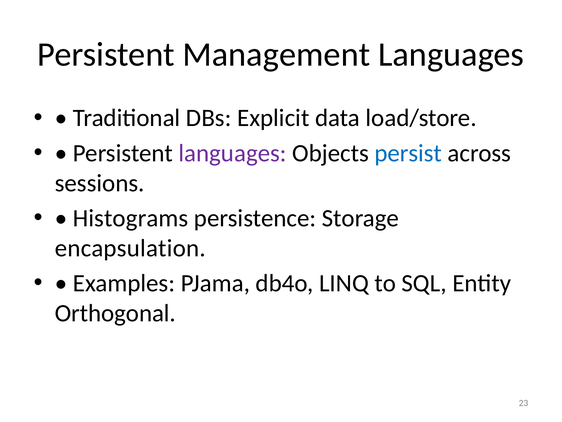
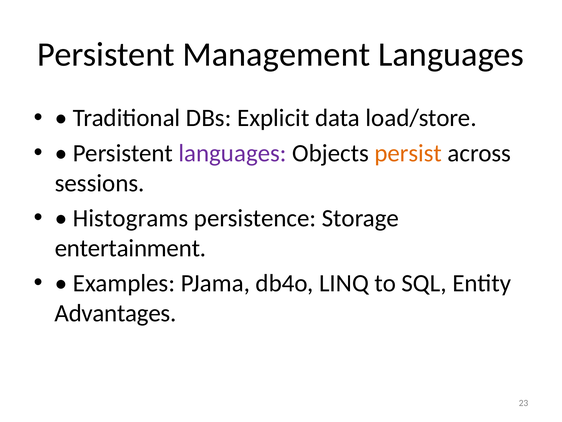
persist colour: blue -> orange
encapsulation: encapsulation -> entertainment
Orthogonal: Orthogonal -> Advantages
